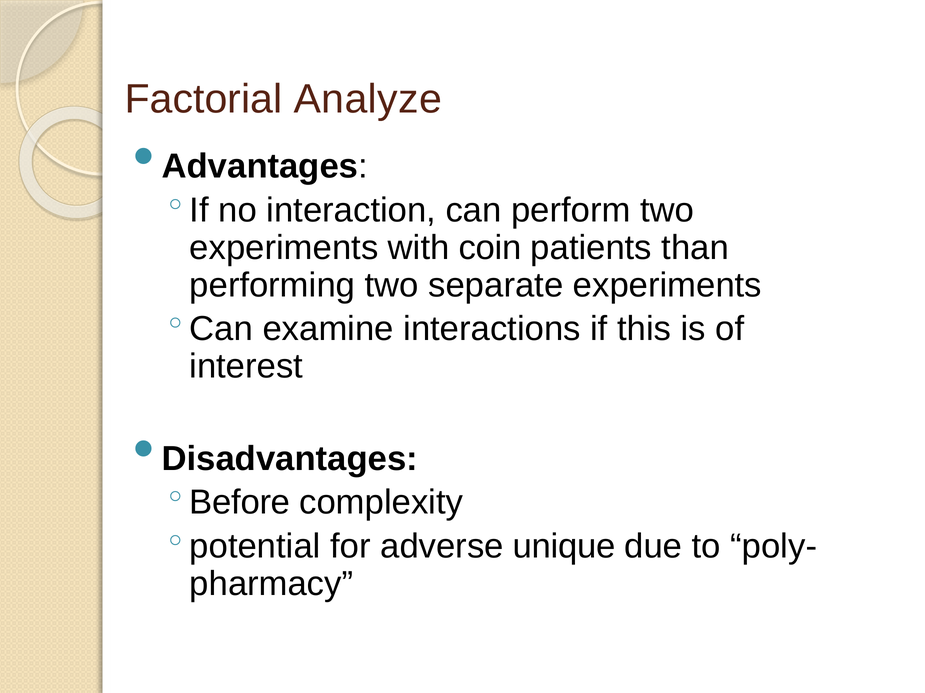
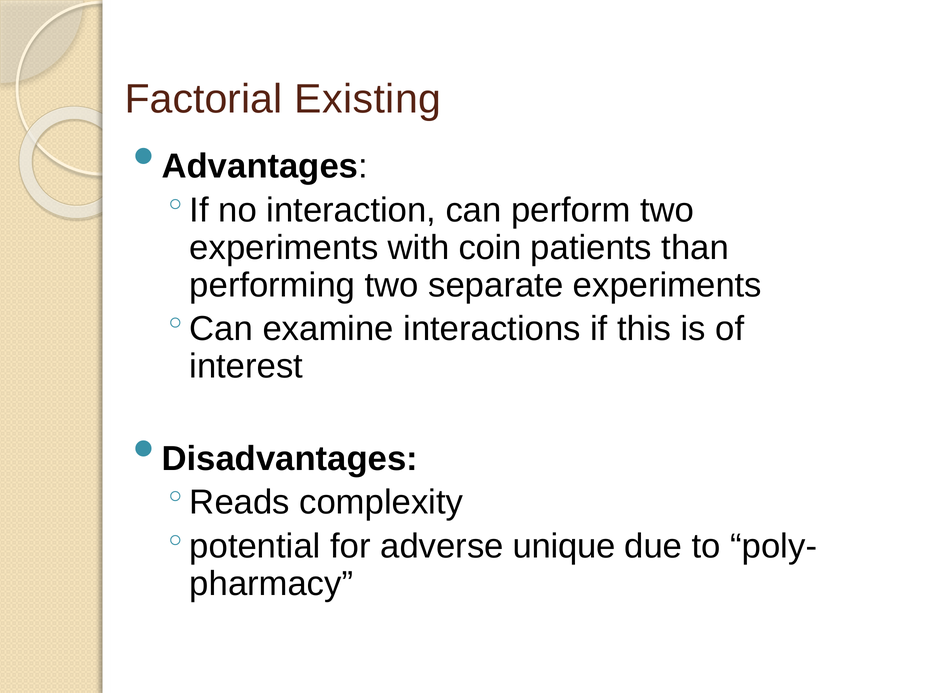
Analyze: Analyze -> Existing
Before: Before -> Reads
